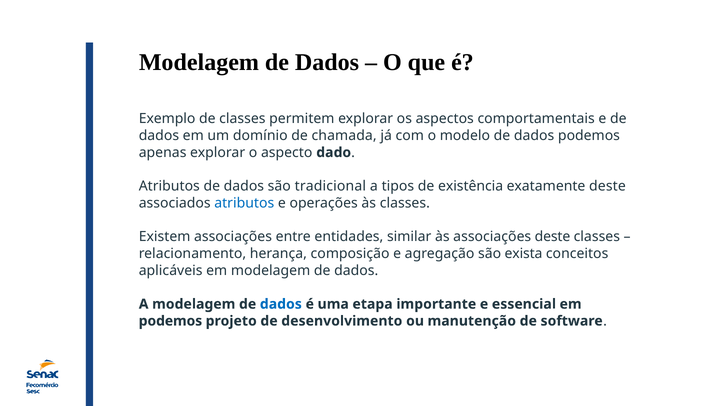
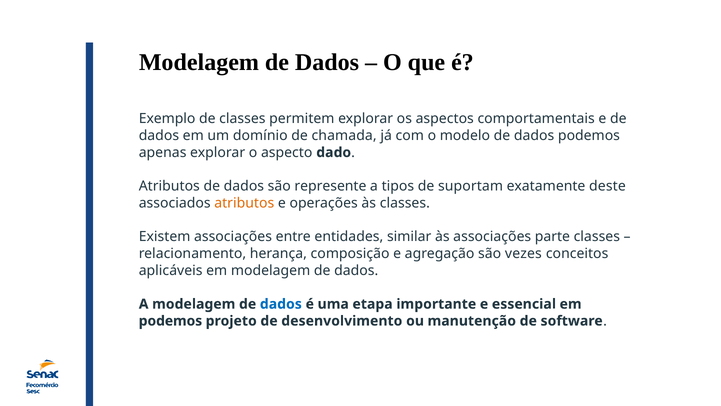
tradicional: tradicional -> represente
existência: existência -> suportam
atributos at (244, 203) colour: blue -> orange
associações deste: deste -> parte
exista: exista -> vezes
